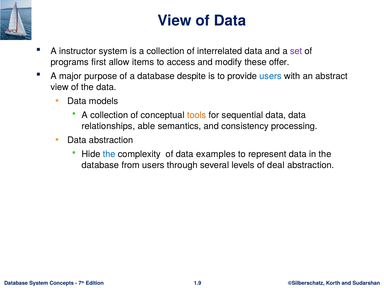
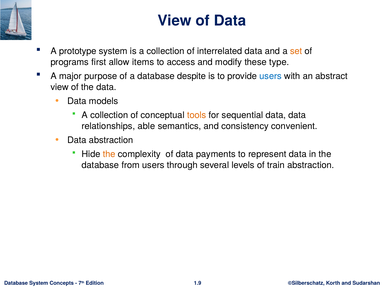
instructor: instructor -> prototype
set colour: purple -> orange
offer: offer -> type
processing: processing -> convenient
the at (109, 154) colour: blue -> orange
examples: examples -> payments
deal: deal -> train
